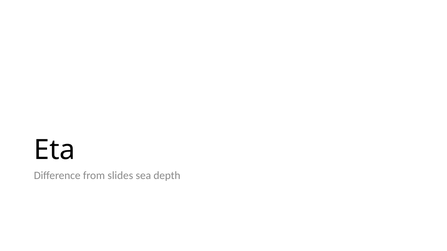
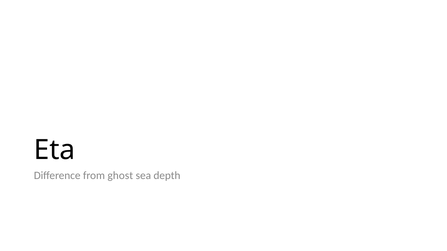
slides: slides -> ghost
